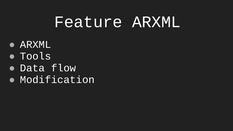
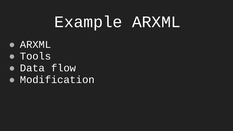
Feature: Feature -> Example
